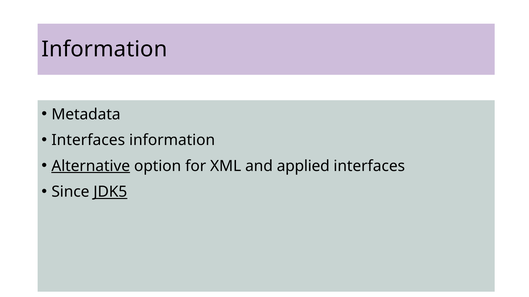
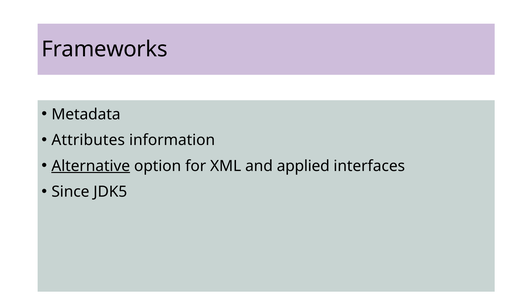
Information at (104, 49): Information -> Frameworks
Interfaces at (88, 140): Interfaces -> Attributes
JDK5 underline: present -> none
